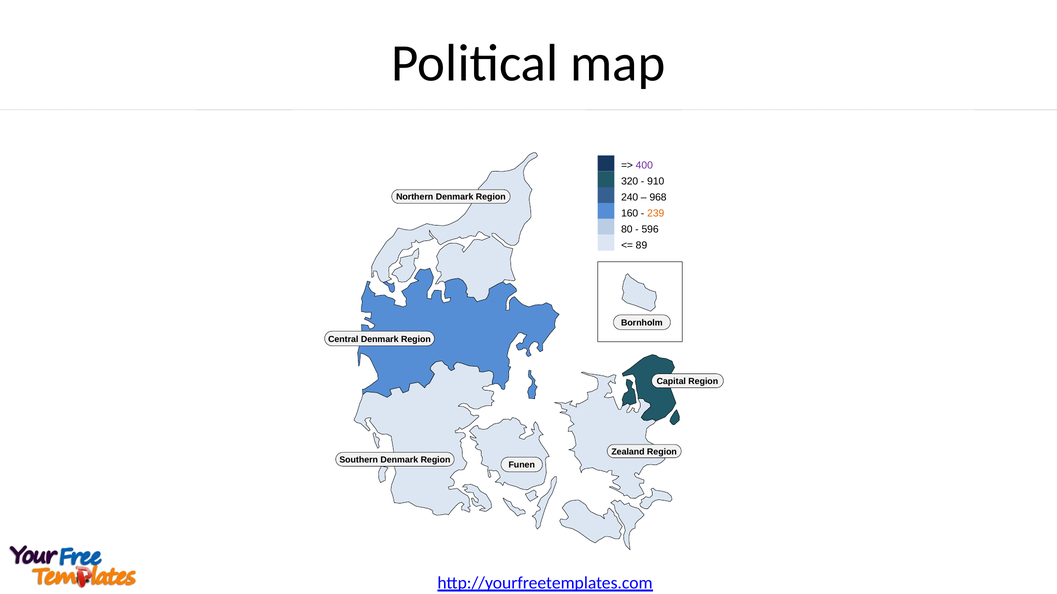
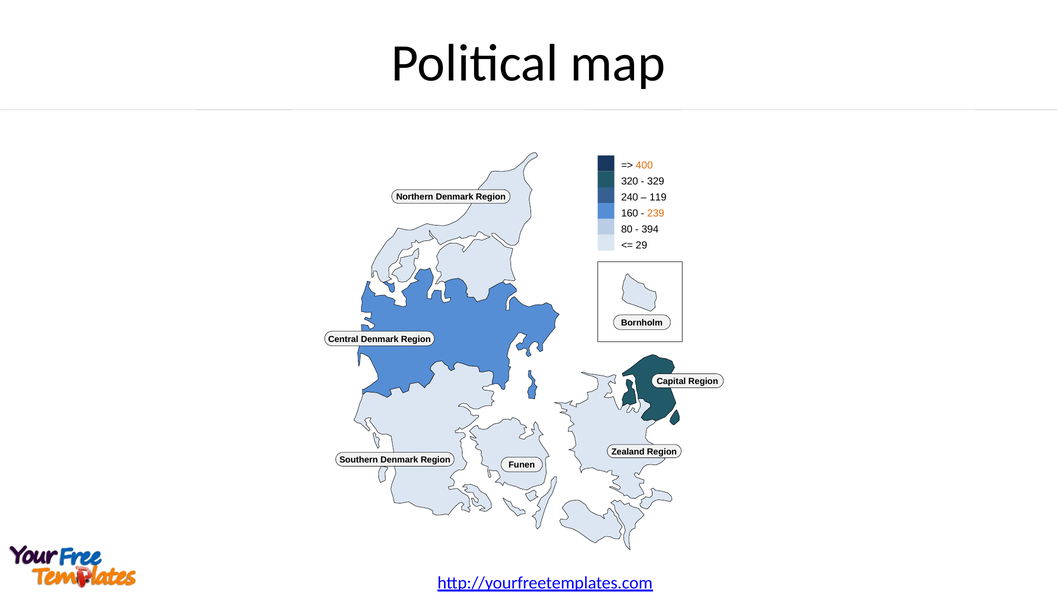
400 colour: purple -> orange
910: 910 -> 329
968: 968 -> 119
596: 596 -> 394
89: 89 -> 29
